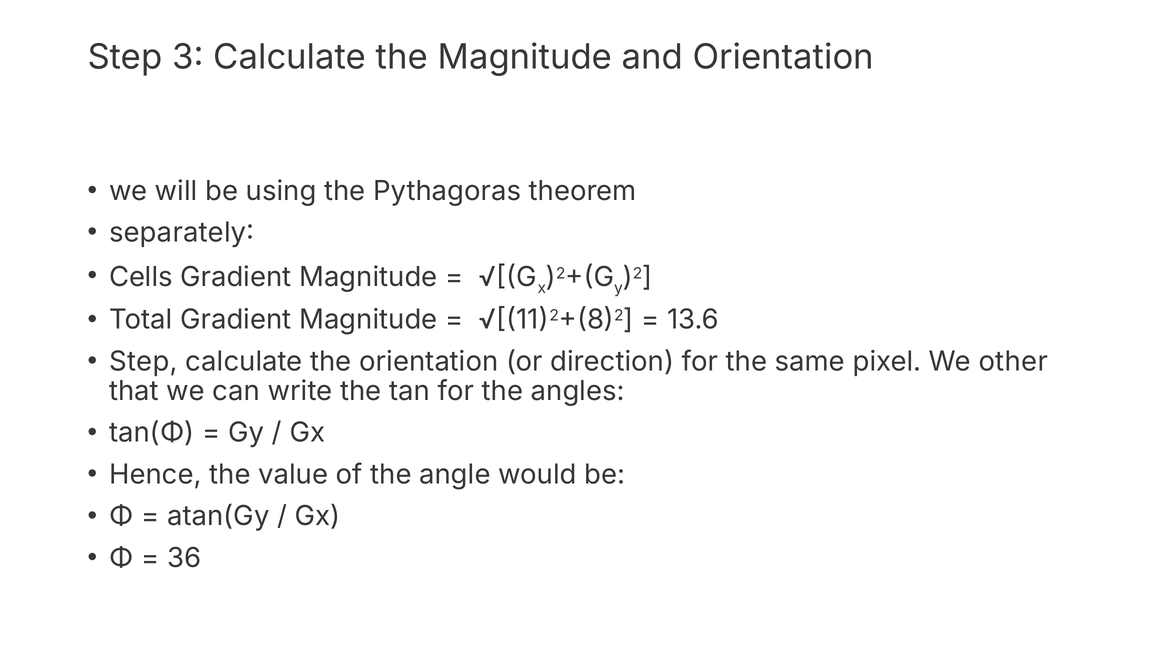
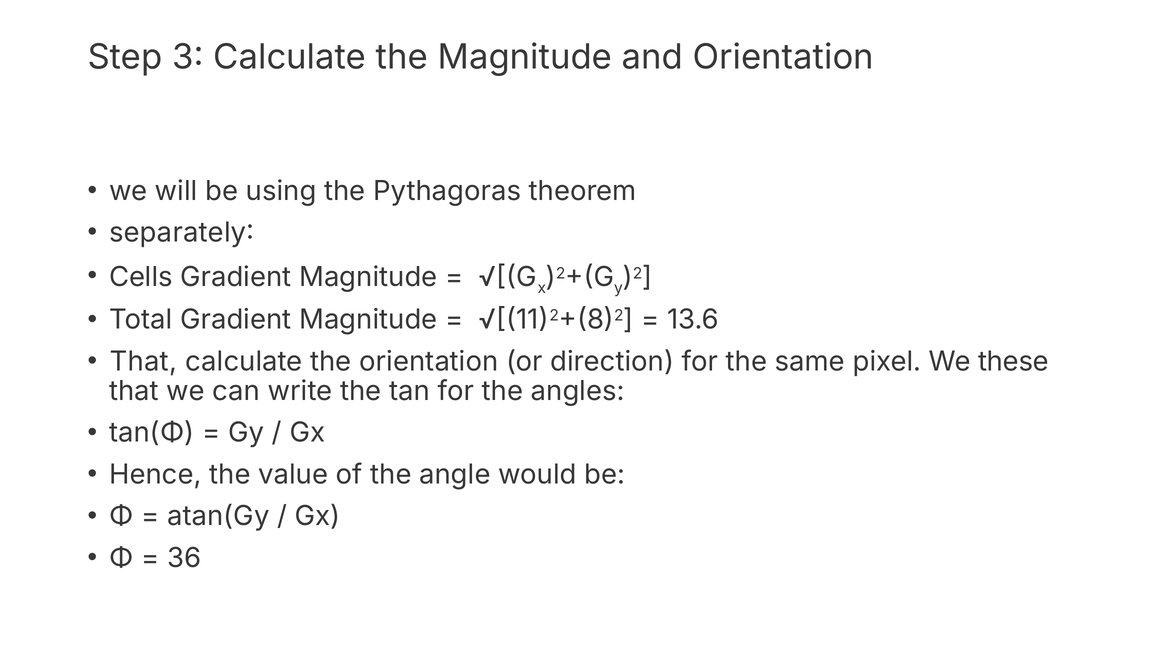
Step at (143, 362): Step -> That
other: other -> these
